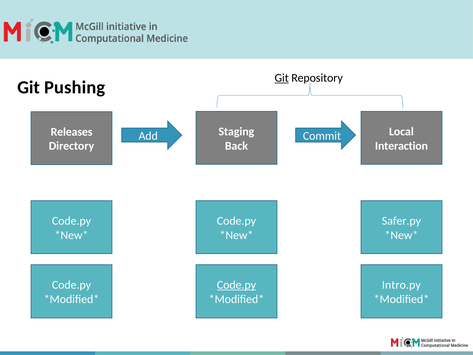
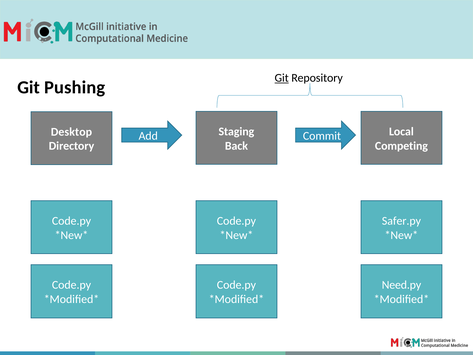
Releases: Releases -> Desktop
Interaction: Interaction -> Competing
Code.py at (236, 285) underline: present -> none
Intro.py: Intro.py -> Need.py
